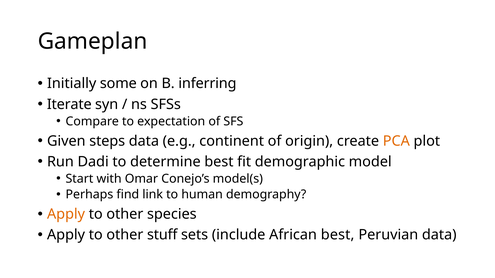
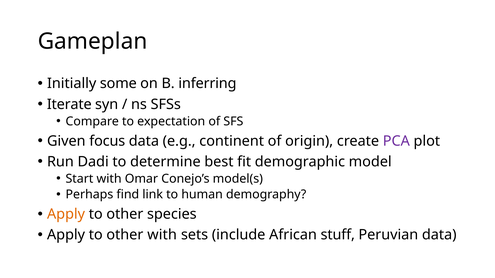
steps: steps -> focus
PCA colour: orange -> purple
other stuff: stuff -> with
African best: best -> stuff
